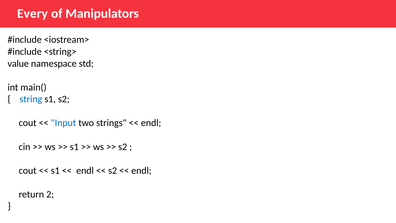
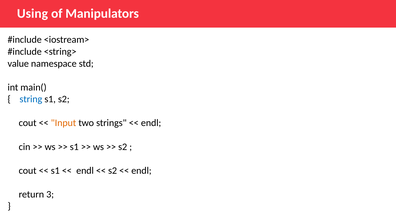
Every: Every -> Using
Input colour: blue -> orange
2: 2 -> 3
